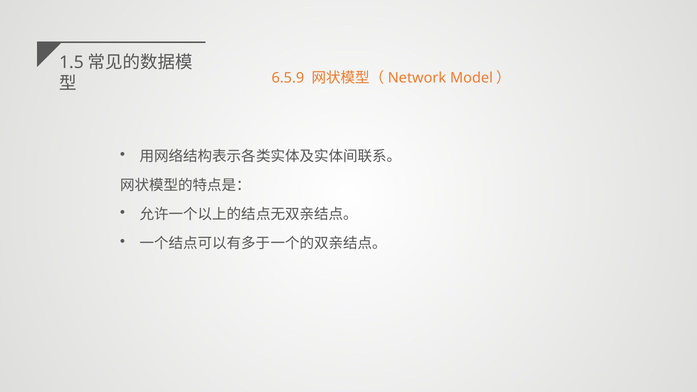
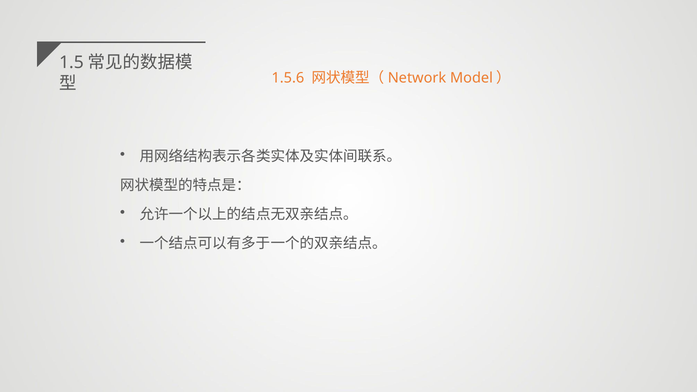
6.5.9: 6.5.9 -> 1.5.6
